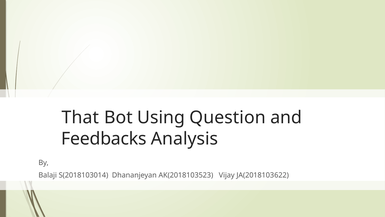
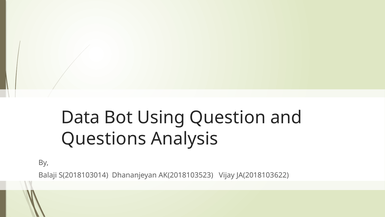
That: That -> Data
Feedbacks: Feedbacks -> Questions
